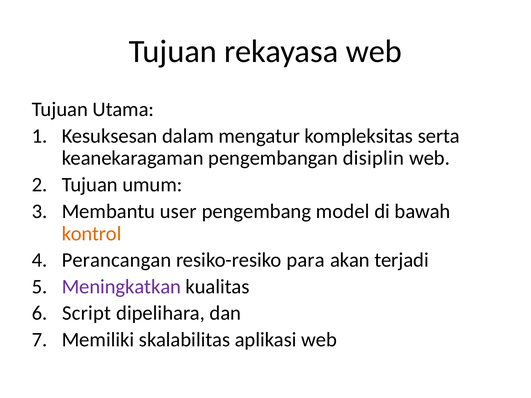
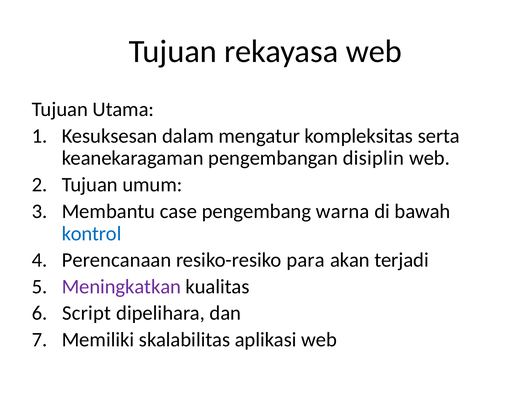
user: user -> case
model: model -> warna
kontrol colour: orange -> blue
Perancangan: Perancangan -> Perencanaan
